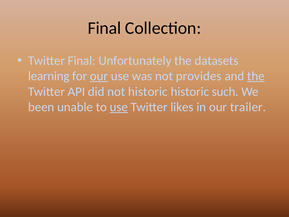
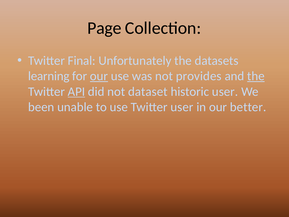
Final at (104, 28): Final -> Page
API underline: none -> present
not historic: historic -> dataset
historic such: such -> user
use at (119, 107) underline: present -> none
Twitter likes: likes -> user
trailer: trailer -> better
